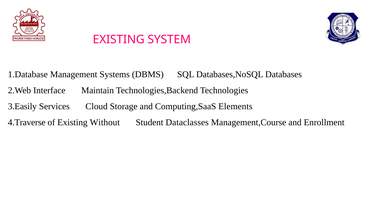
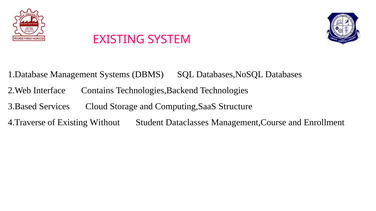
Maintain: Maintain -> Contains
3.Easily: 3.Easily -> 3.Based
Elements: Elements -> Structure
